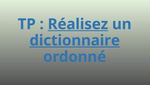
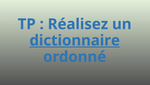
Réalisez underline: present -> none
